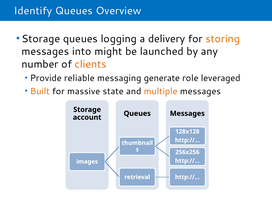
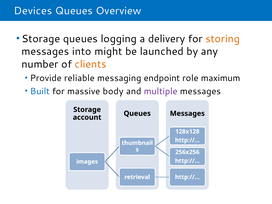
Identify: Identify -> Devices
generate: generate -> endpoint
leveraged: leveraged -> maximum
Built colour: orange -> blue
state: state -> body
multiple colour: orange -> purple
